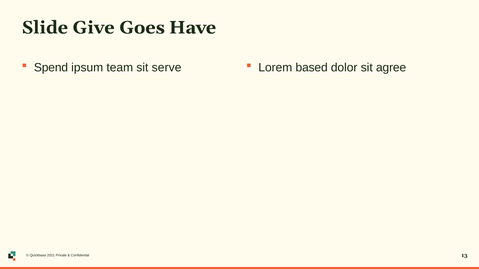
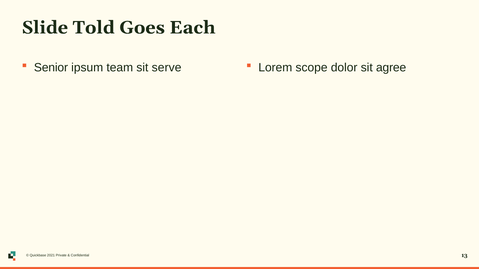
Give: Give -> Told
Have: Have -> Each
Spend: Spend -> Senior
based: based -> scope
